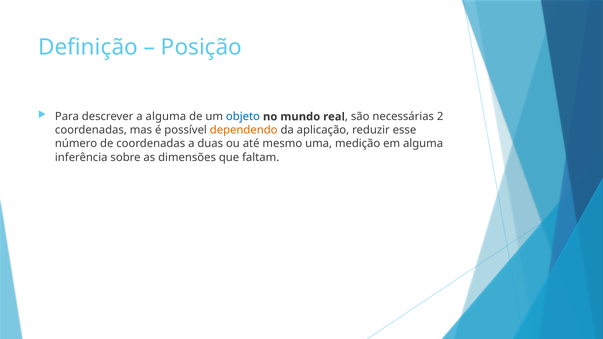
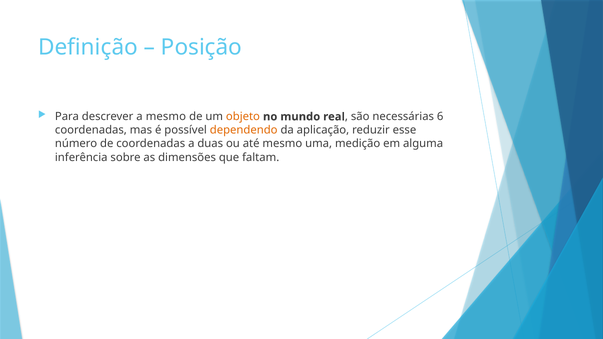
a alguma: alguma -> mesmo
objeto colour: blue -> orange
2: 2 -> 6
